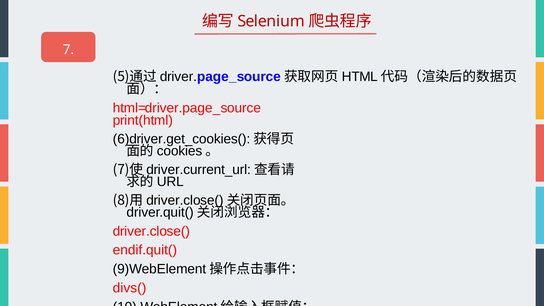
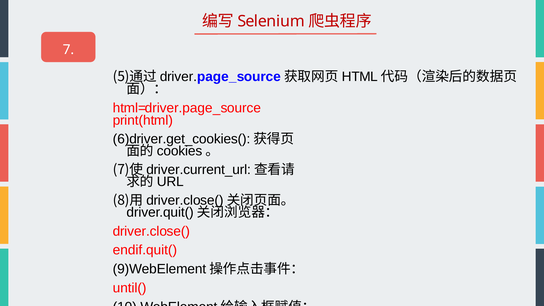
divs(: divs( -> until(
